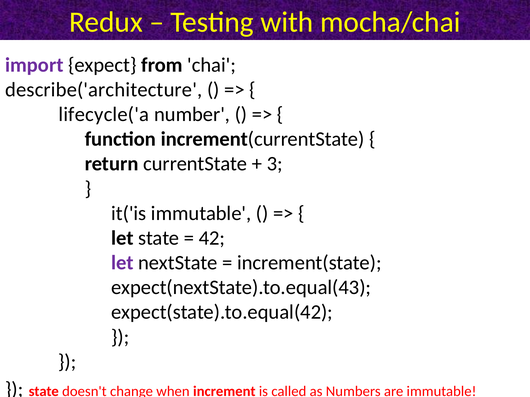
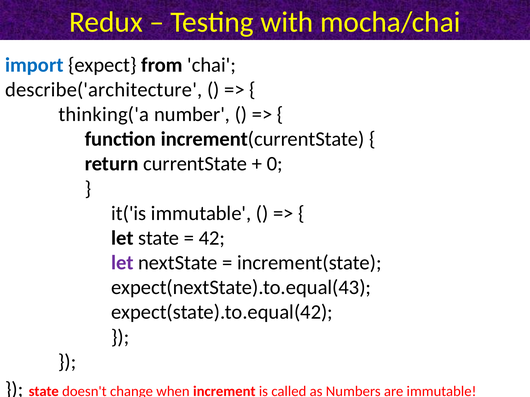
import colour: purple -> blue
lifecycle('a: lifecycle('a -> thinking('a
3: 3 -> 0
